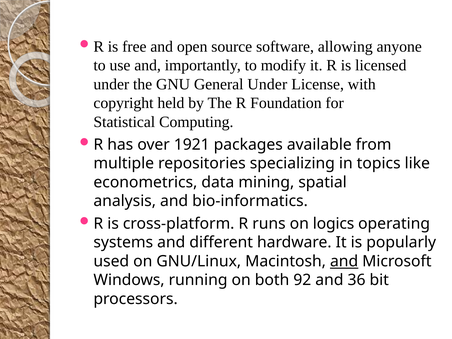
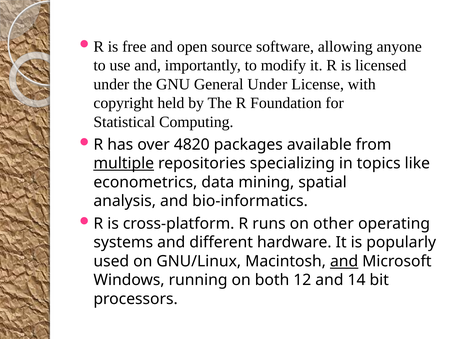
1921: 1921 -> 4820
multiple underline: none -> present
logics: logics -> other
92: 92 -> 12
36: 36 -> 14
